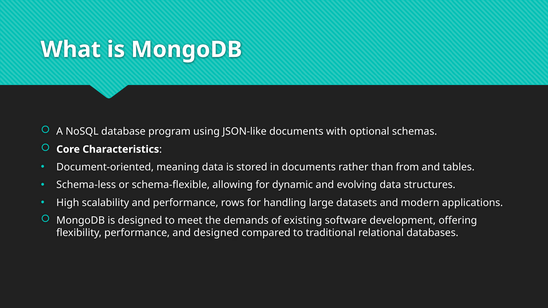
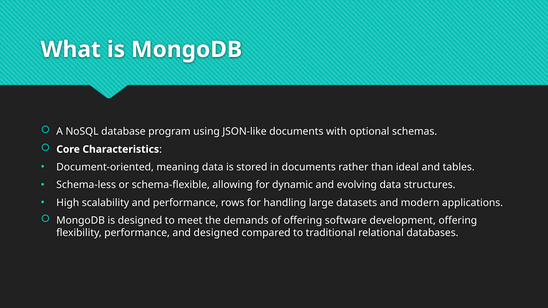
from: from -> ideal
of existing: existing -> offering
